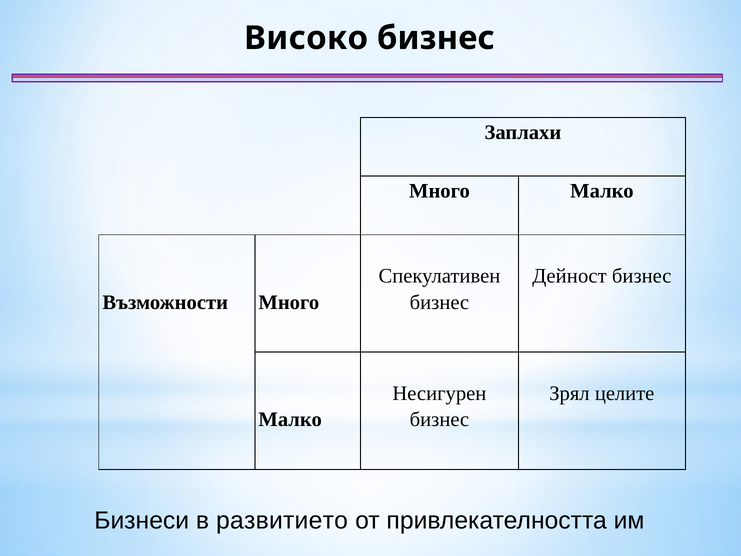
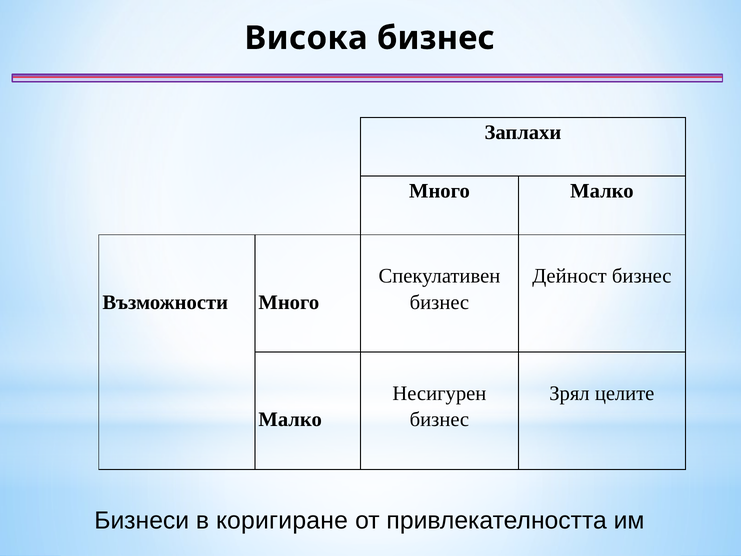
Високо: Високо -> Висока
развитието: развитието -> коригиране
